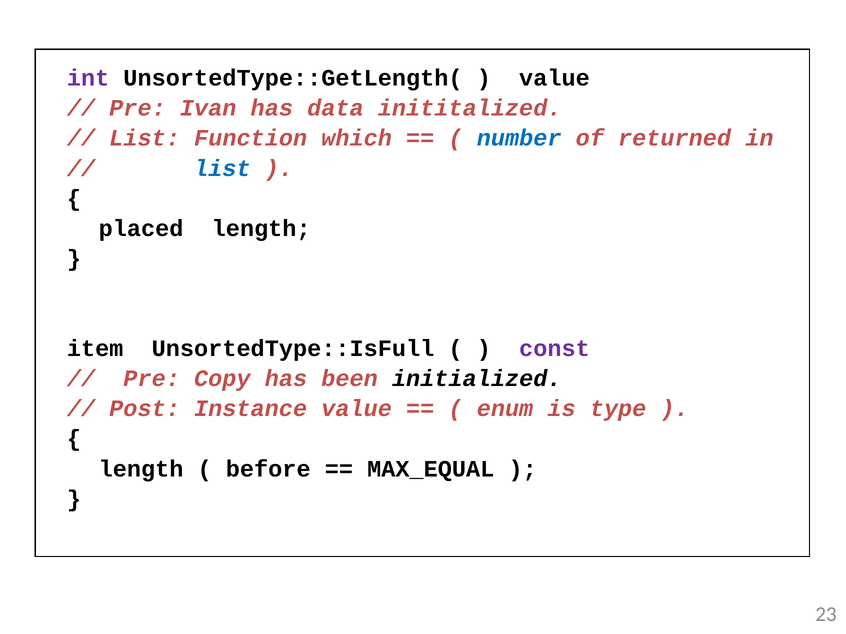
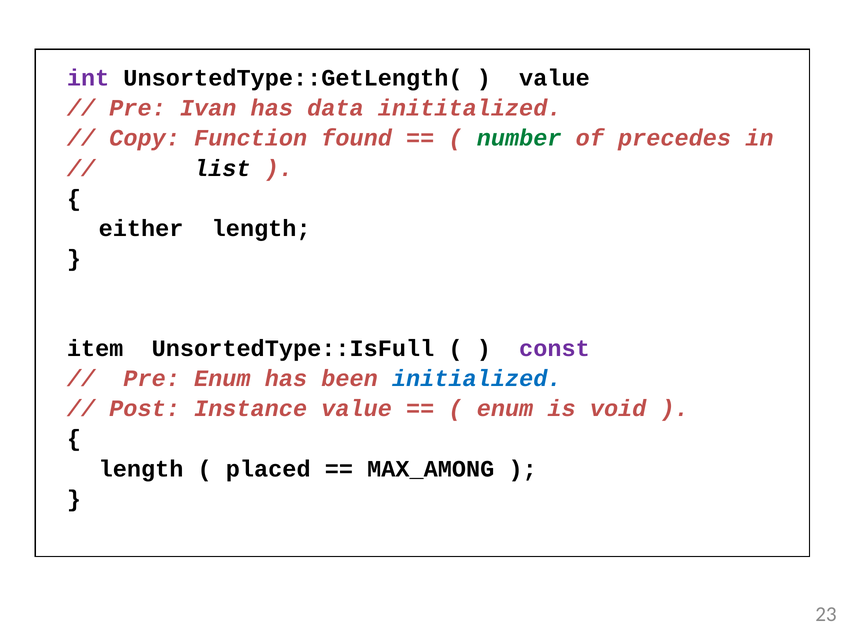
List at (145, 138): List -> Copy
which: which -> found
number colour: blue -> green
returned: returned -> precedes
list at (222, 168) colour: blue -> black
placed: placed -> either
Pre Copy: Copy -> Enum
initialized colour: black -> blue
type: type -> void
before: before -> placed
MAX_EQUAL: MAX_EQUAL -> MAX_AMONG
